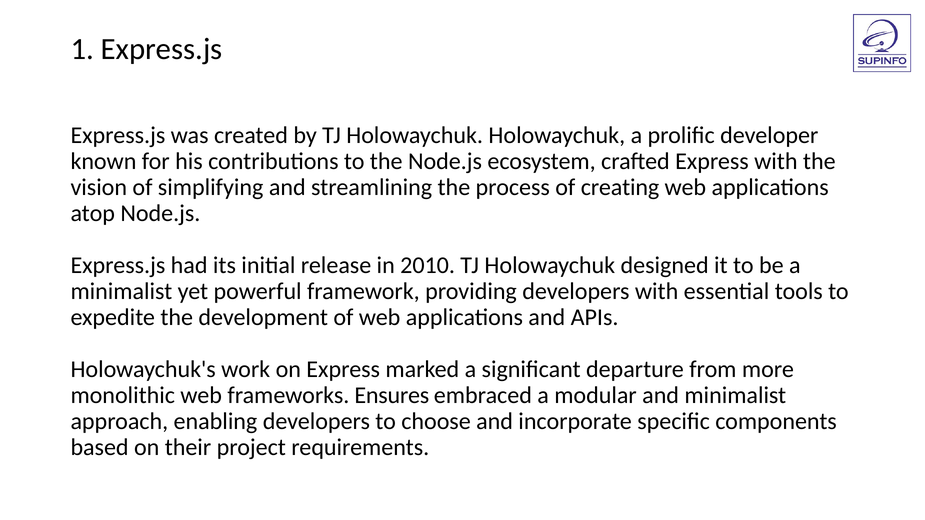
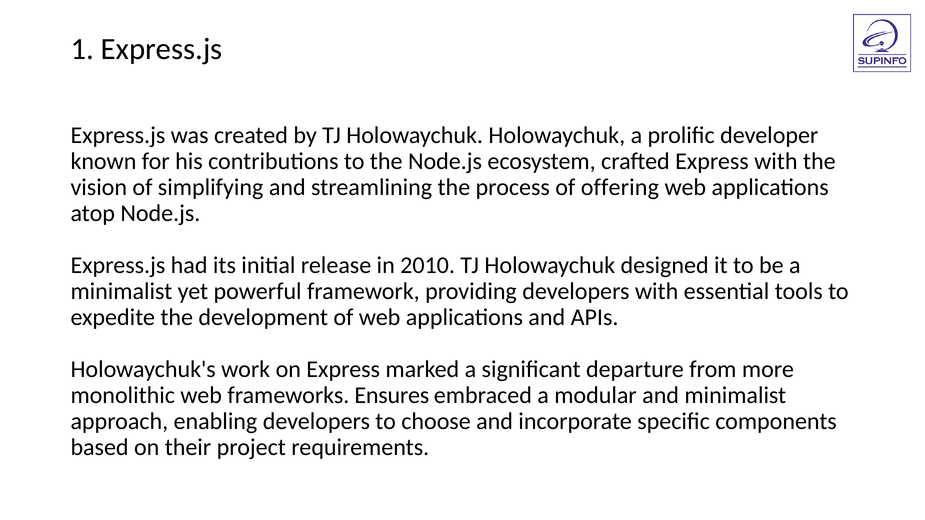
creating: creating -> offering
